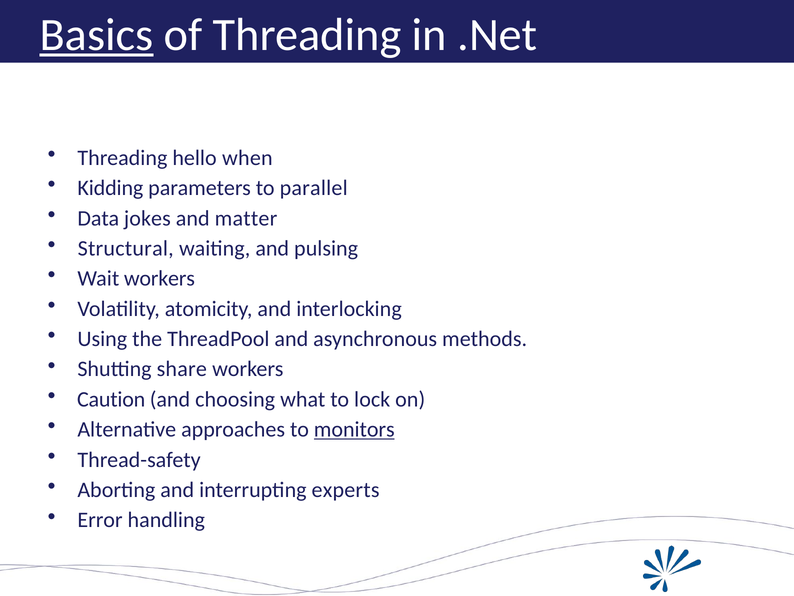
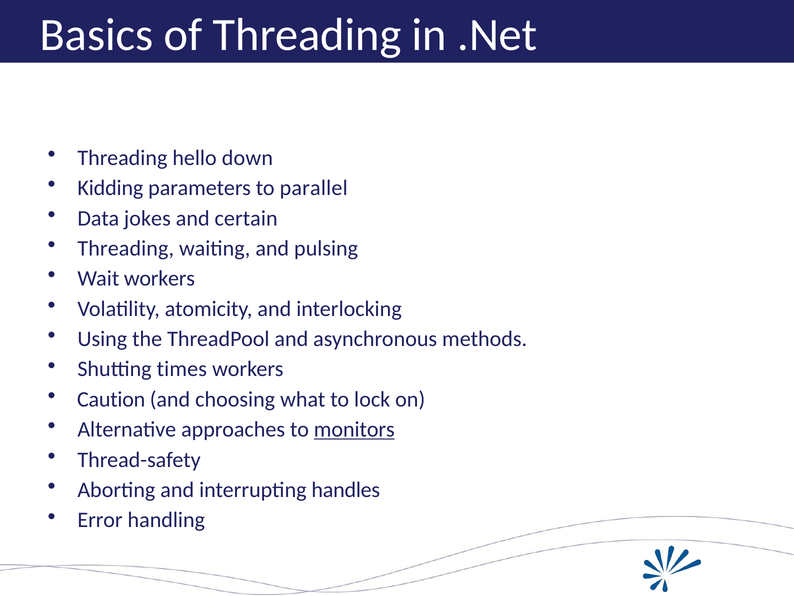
Basics underline: present -> none
when: when -> down
matter: matter -> certain
Structural at (126, 248): Structural -> Threading
share: share -> times
experts: experts -> handles
